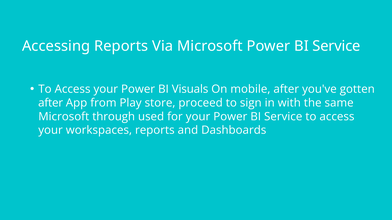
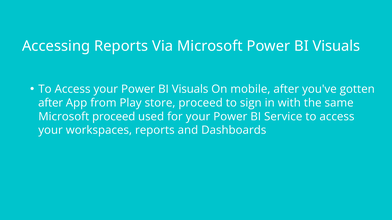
Microsoft Power BI Service: Service -> Visuals
Microsoft through: through -> proceed
